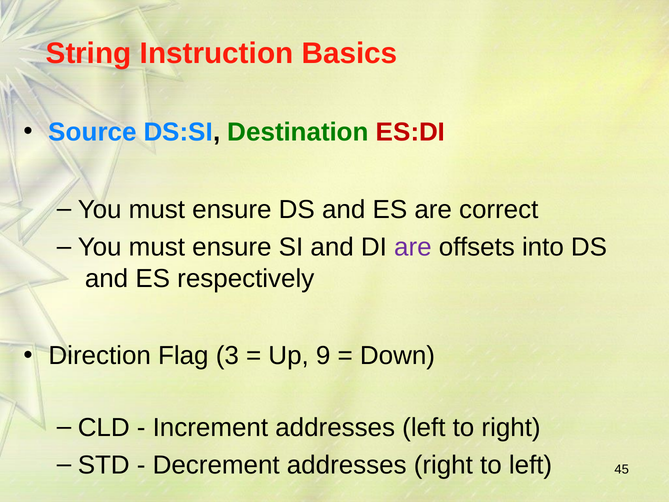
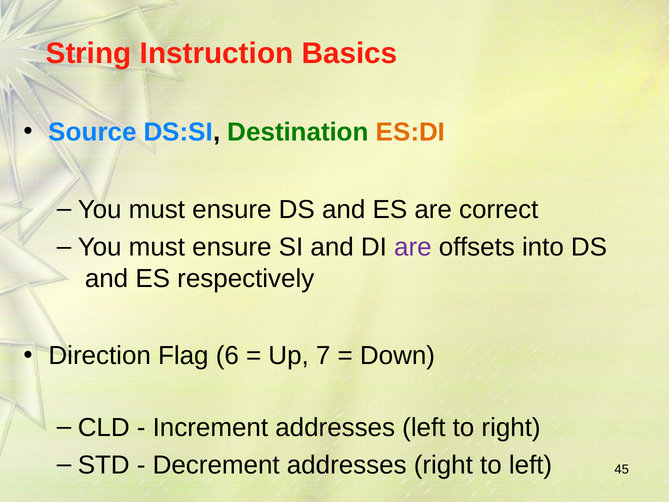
ES:DI colour: red -> orange
3: 3 -> 6
9: 9 -> 7
